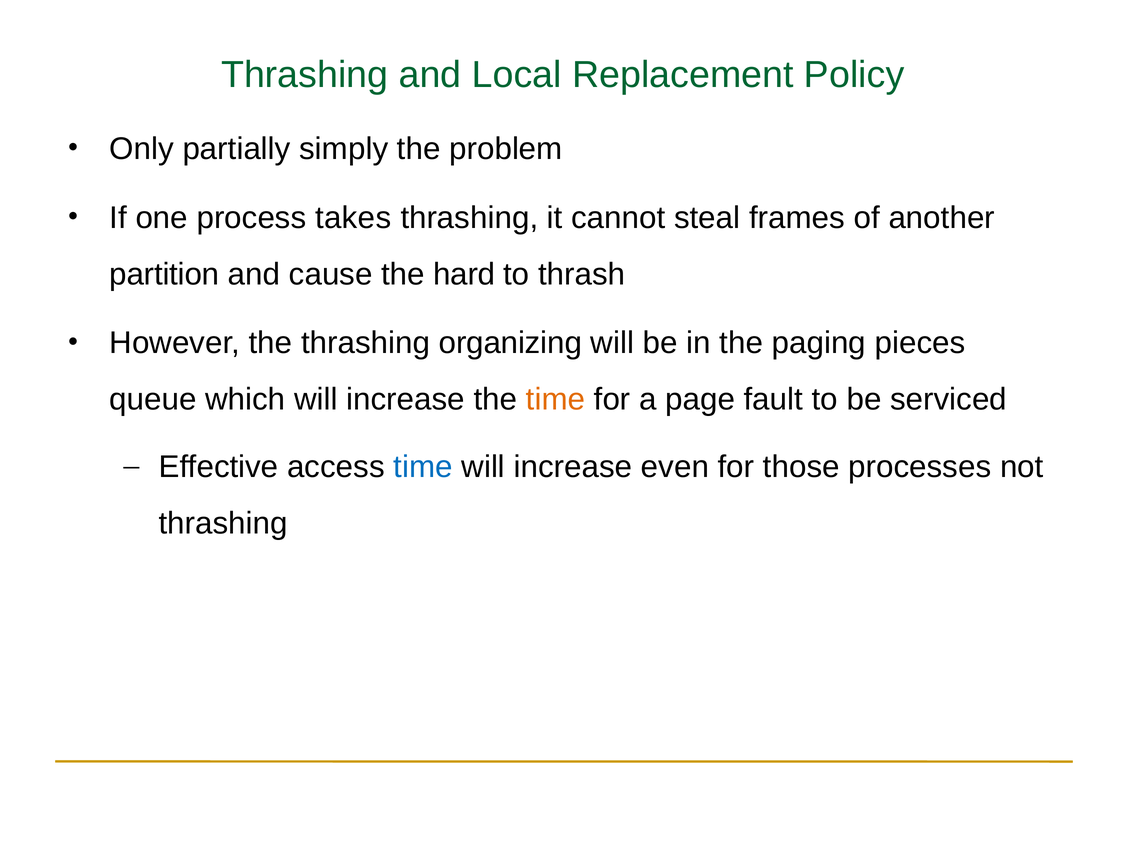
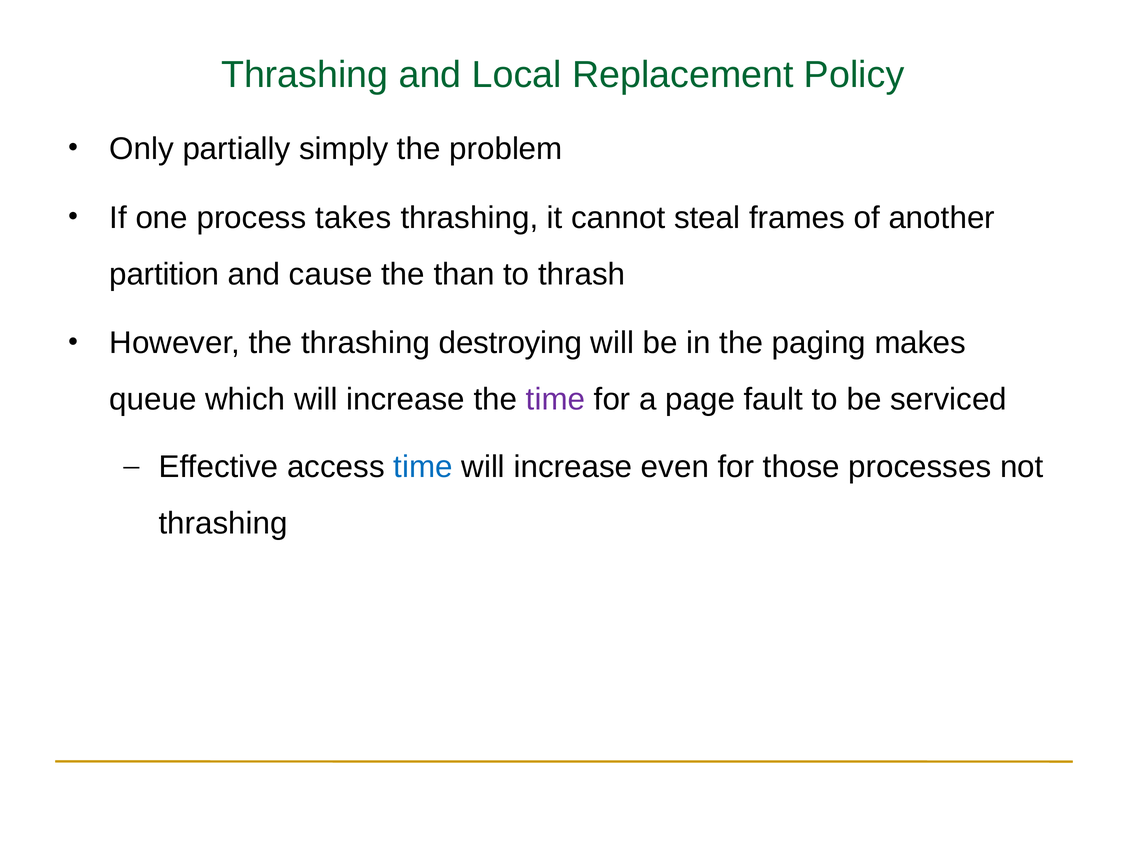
hard: hard -> than
organizing: organizing -> destroying
pieces: pieces -> makes
time at (556, 400) colour: orange -> purple
